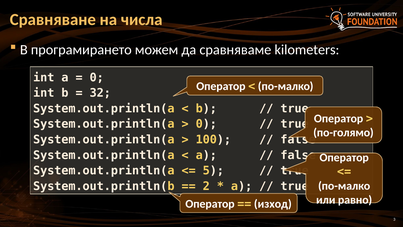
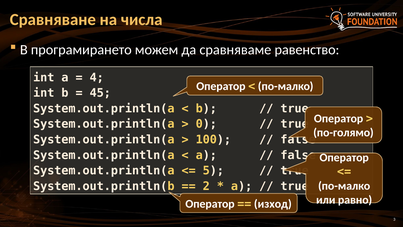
kilometers: kilometers -> равенство
0 at (97, 77): 0 -> 4
32: 32 -> 45
